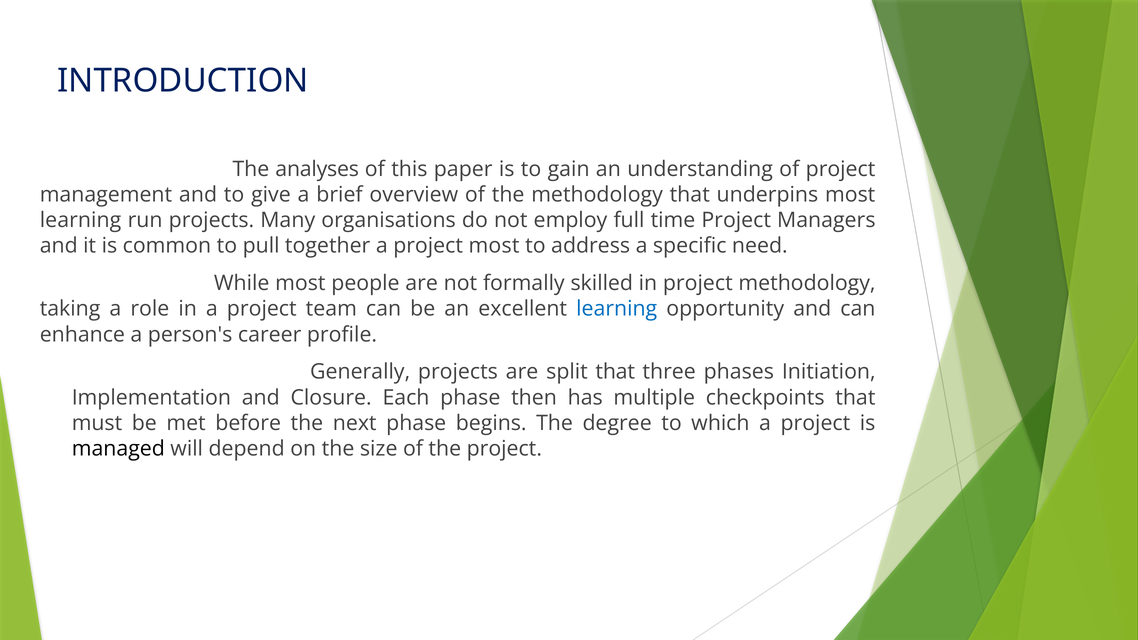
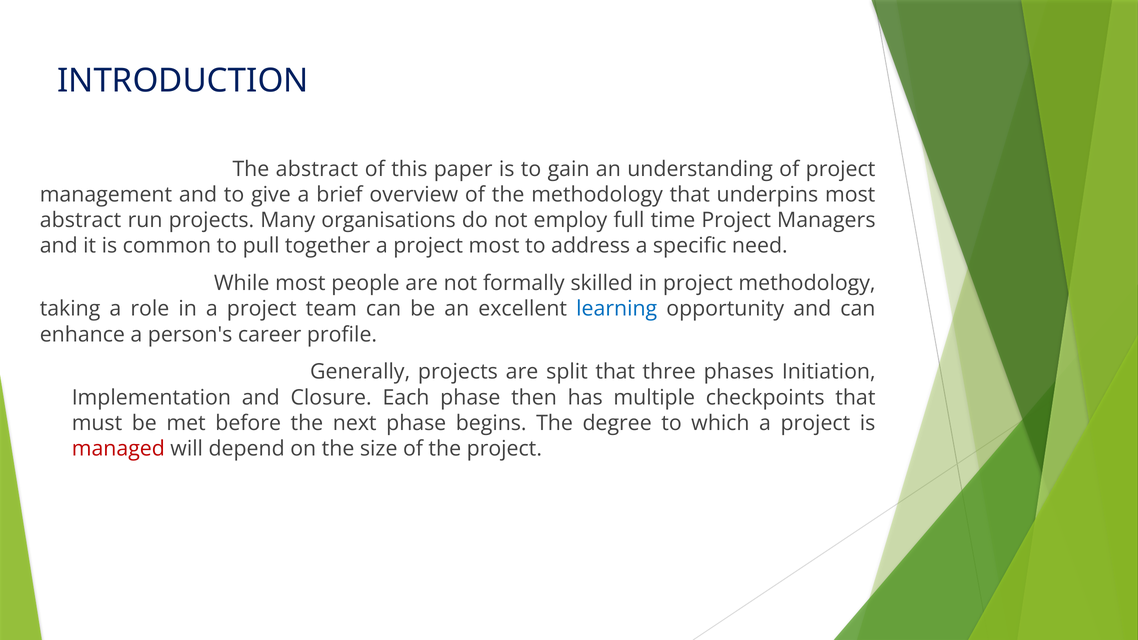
The analyses: analyses -> abstract
learning at (81, 220): learning -> abstract
managed colour: black -> red
